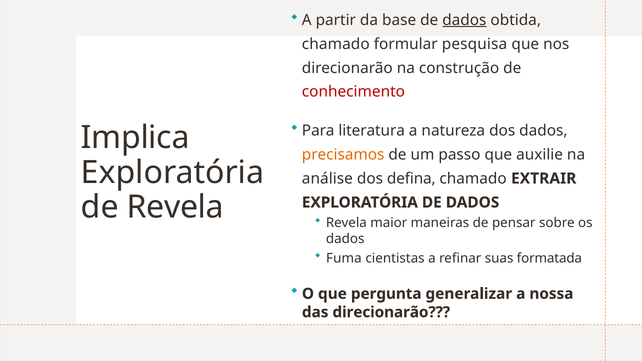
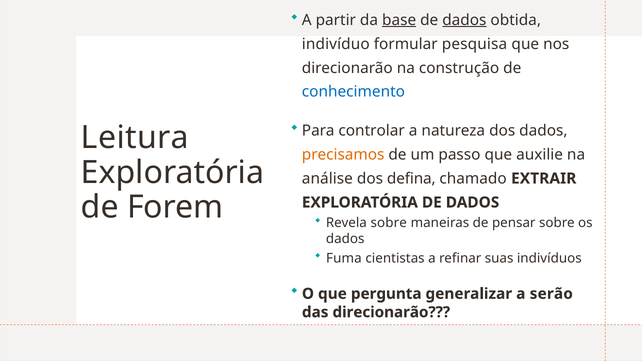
base underline: none -> present
chamado at (336, 44): chamado -> indivíduo
conhecimento colour: red -> blue
literatura: literatura -> controlar
Implica: Implica -> Leitura
de Revela: Revela -> Forem
Revela maior: maior -> sobre
formatada: formatada -> indivíduos
nossa: nossa -> serão
